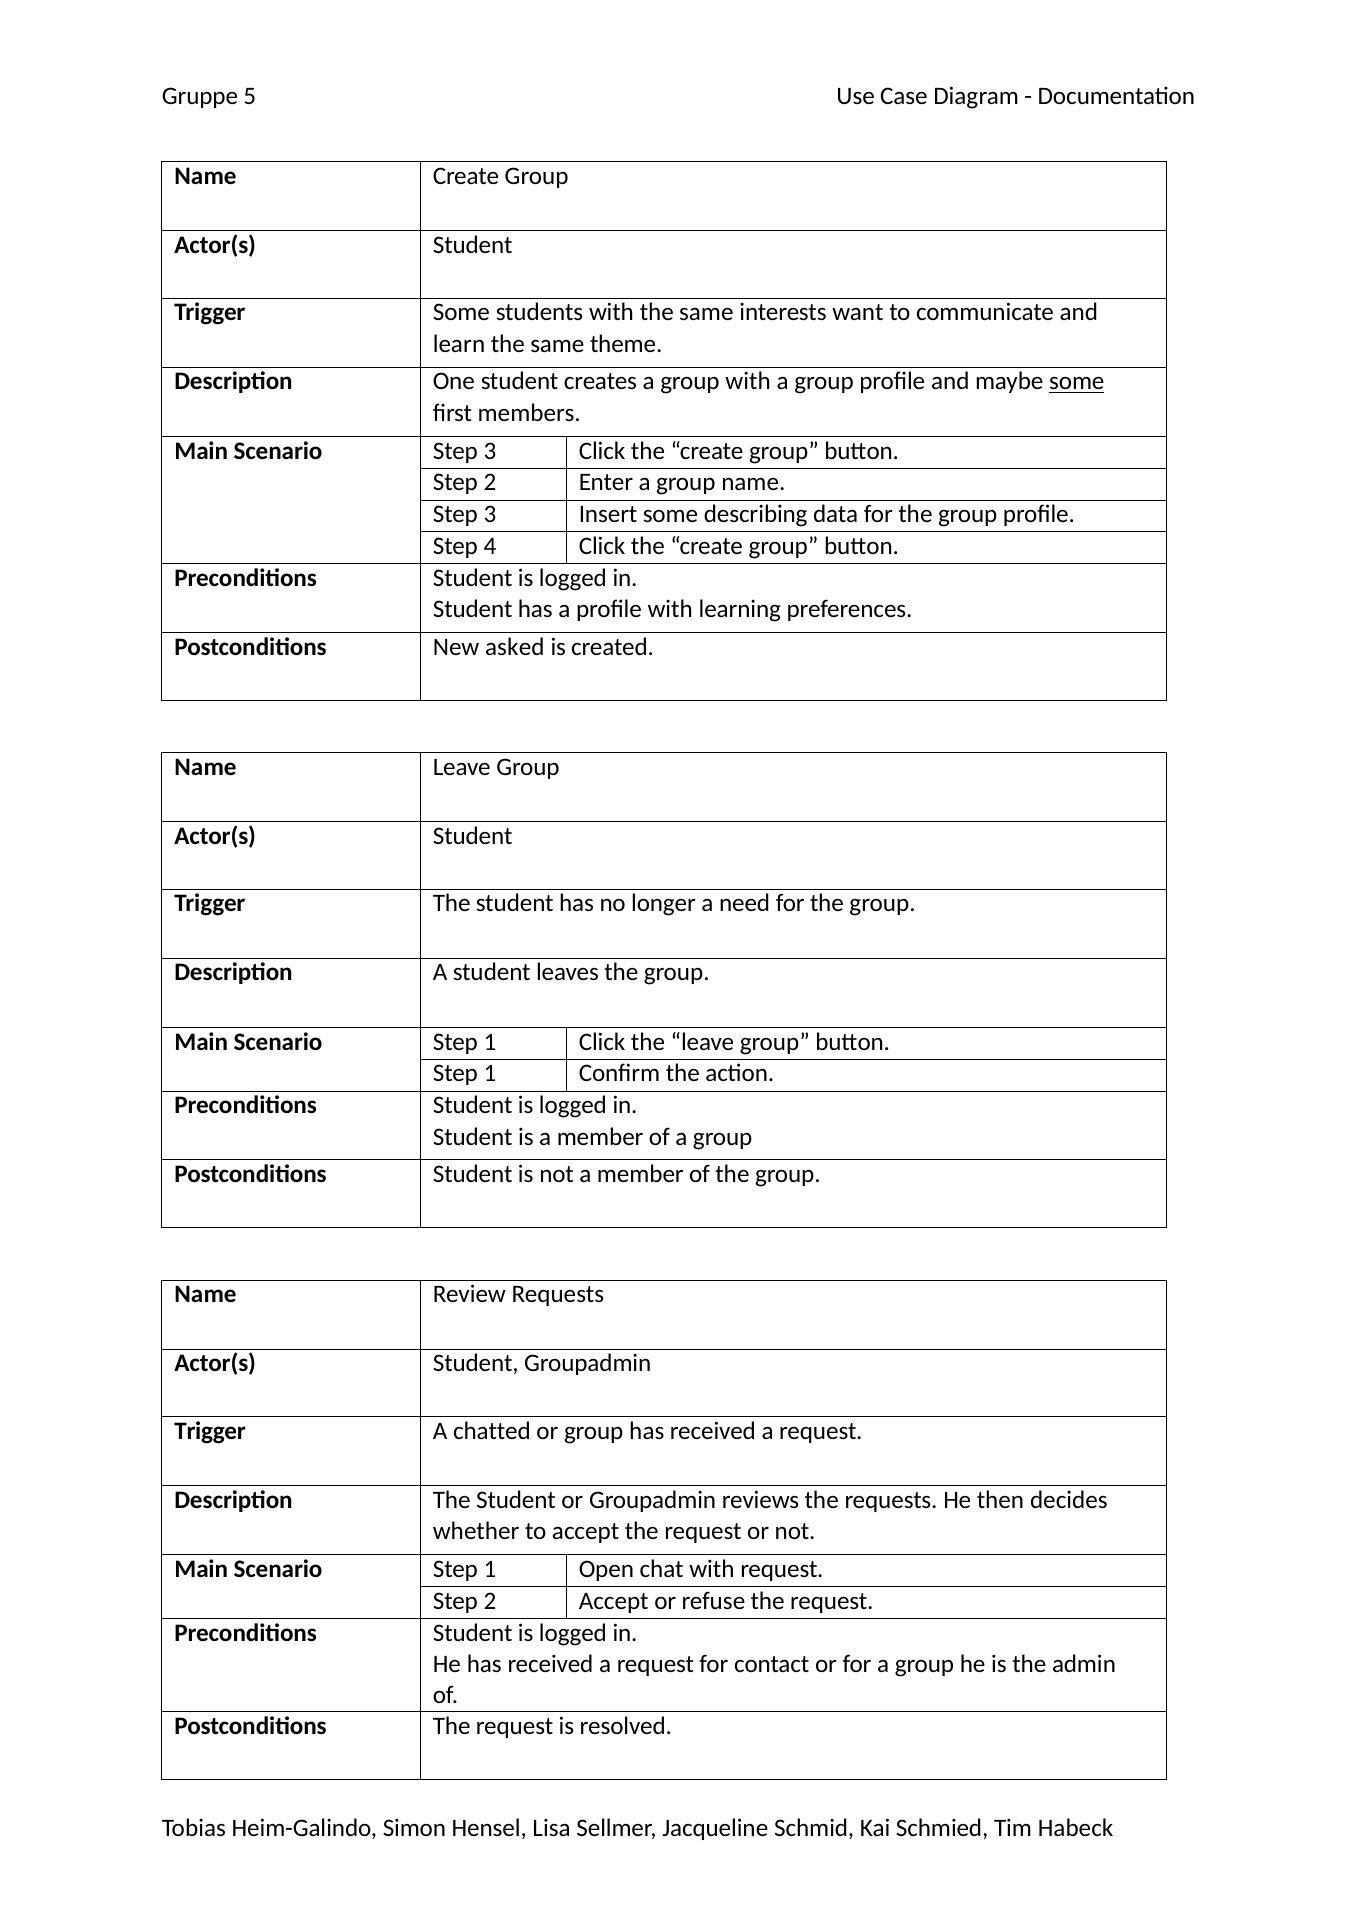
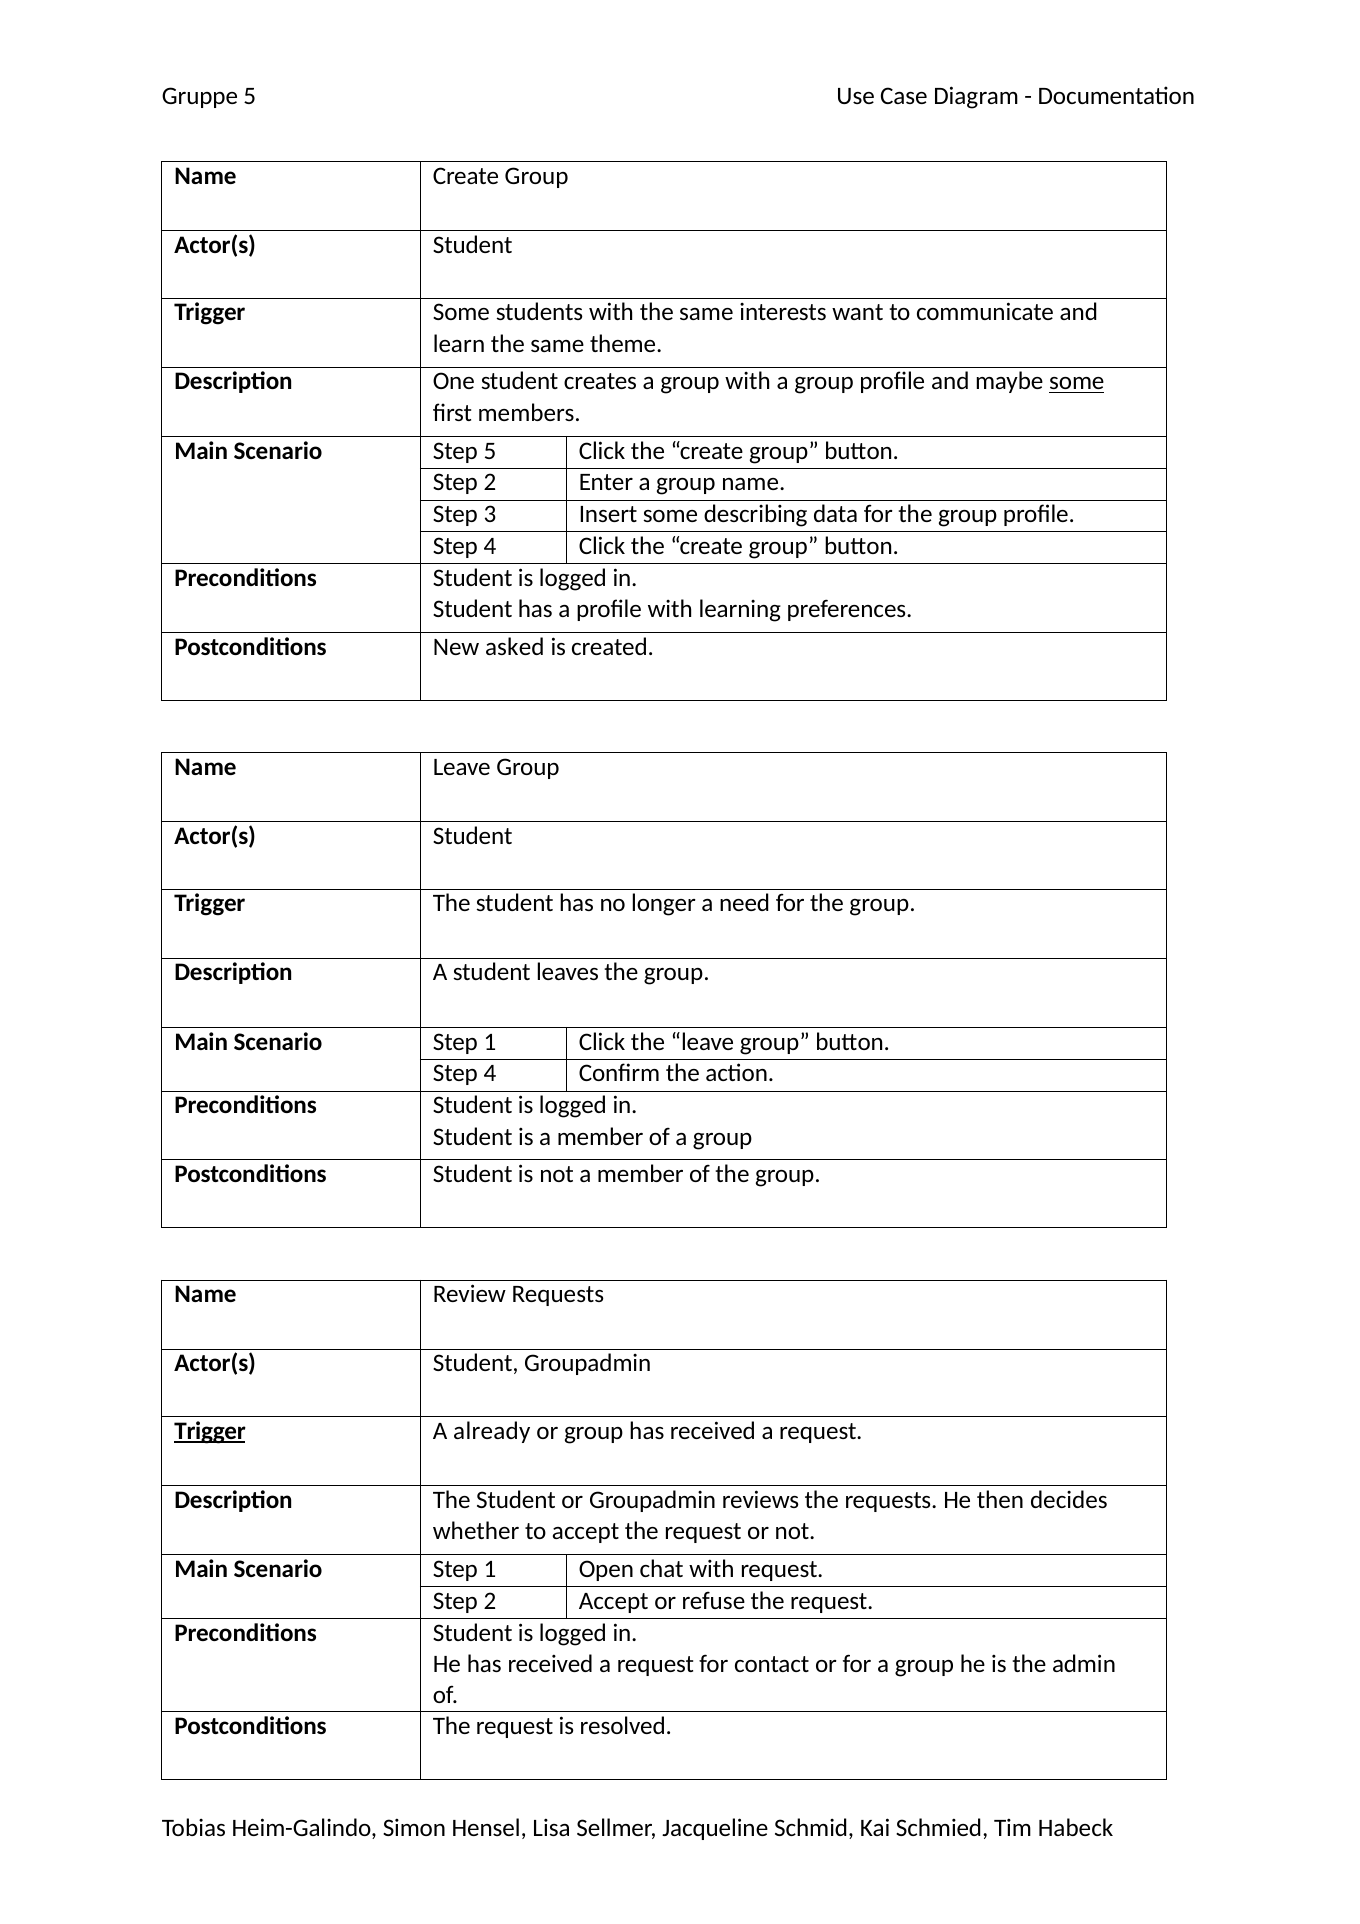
Scenario Step 3: 3 -> 5
1 at (490, 1074): 1 -> 4
Trigger at (210, 1431) underline: none -> present
chatted: chatted -> already
